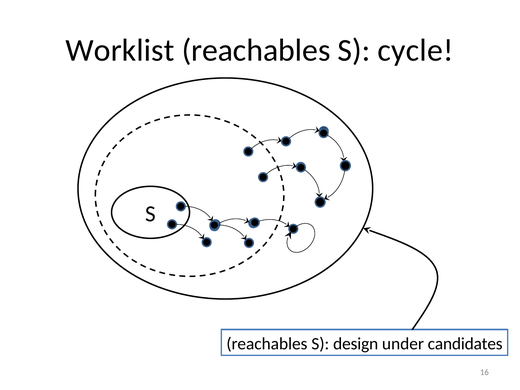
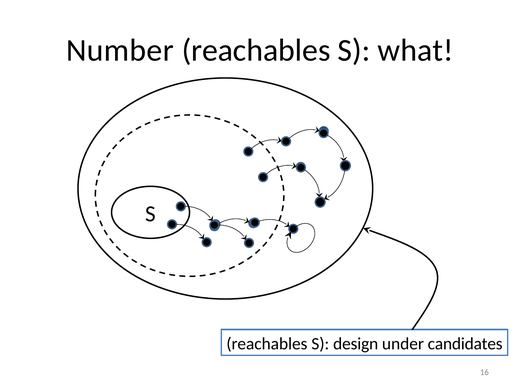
Worklist: Worklist -> Number
cycle: cycle -> what
